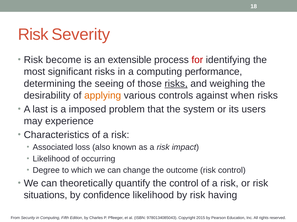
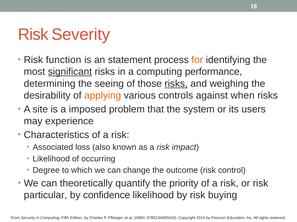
become: become -> function
extensible: extensible -> statement
for colour: red -> orange
significant underline: none -> present
last: last -> site
the control: control -> priority
situations: situations -> particular
having: having -> buying
